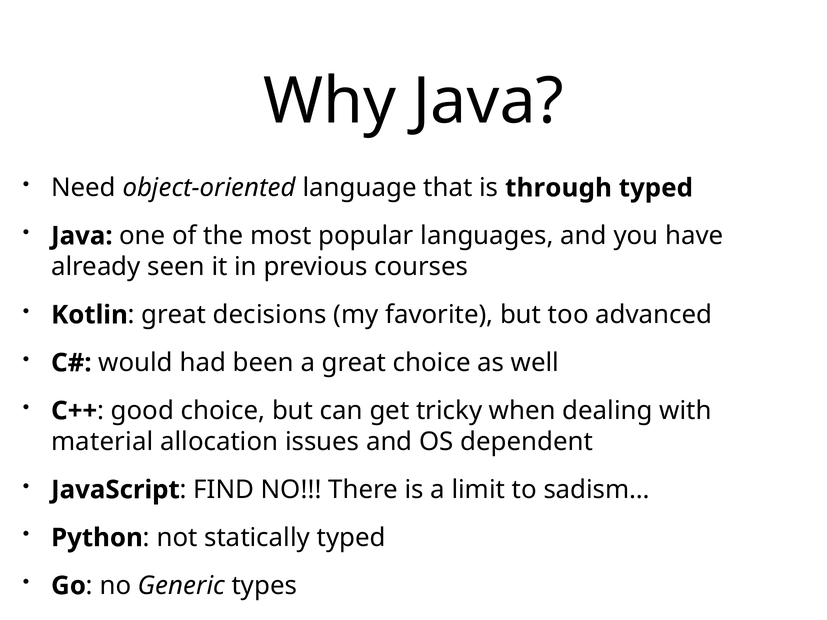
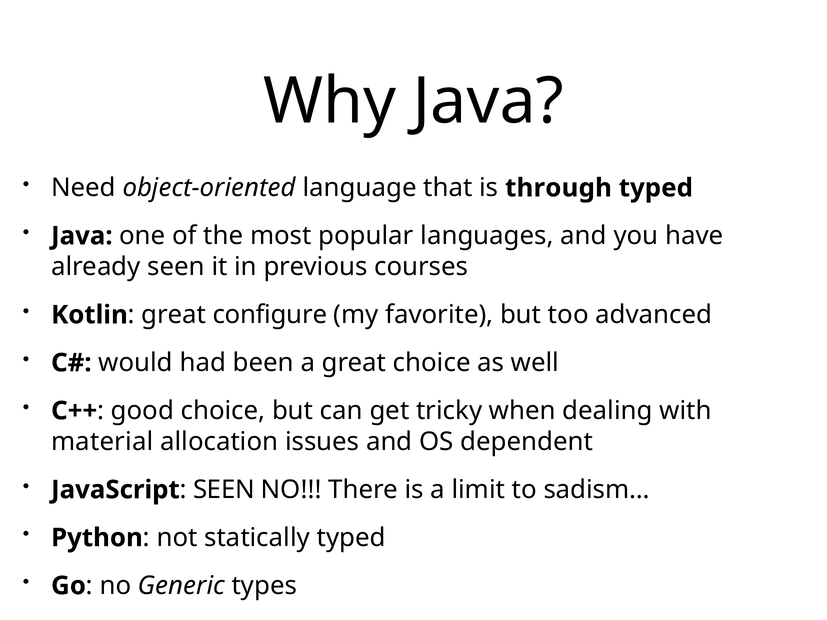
decisions: decisions -> configure
FIND at (224, 490): FIND -> SEEN
